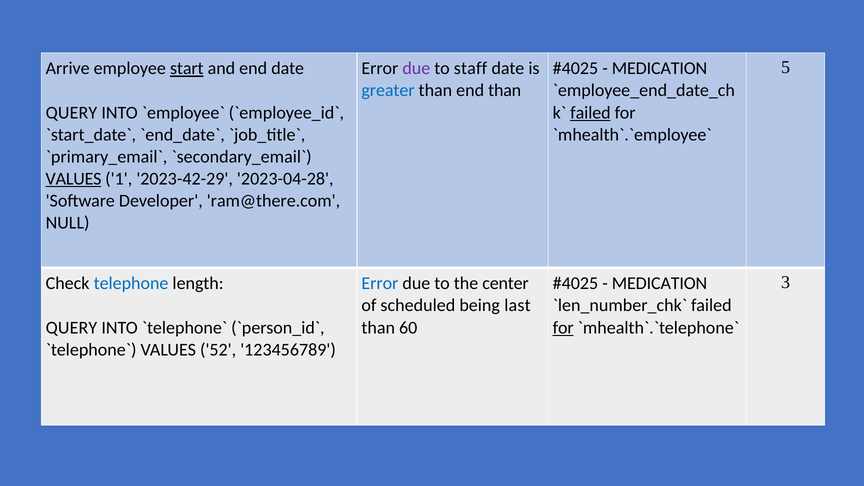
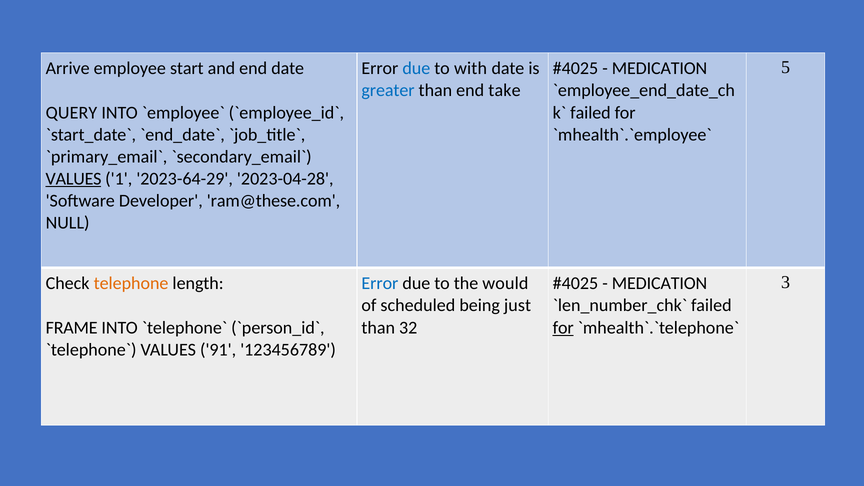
start underline: present -> none
due at (416, 68) colour: purple -> blue
staff: staff -> with
end than: than -> take
failed at (590, 113) underline: present -> none
2023-42-29: 2023-42-29 -> 2023-64-29
ram@there.com: ram@there.com -> ram@these.com
telephone colour: blue -> orange
center: center -> would
last: last -> just
QUERY at (71, 328): QUERY -> FRAME
60: 60 -> 32
52: 52 -> 91
